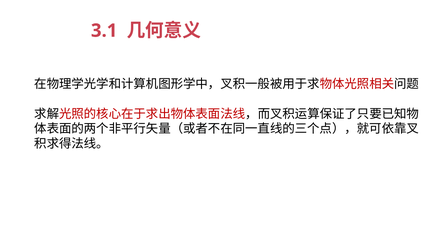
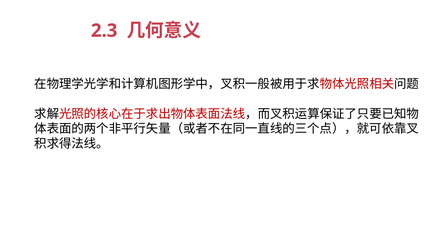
3.1: 3.1 -> 2.3
